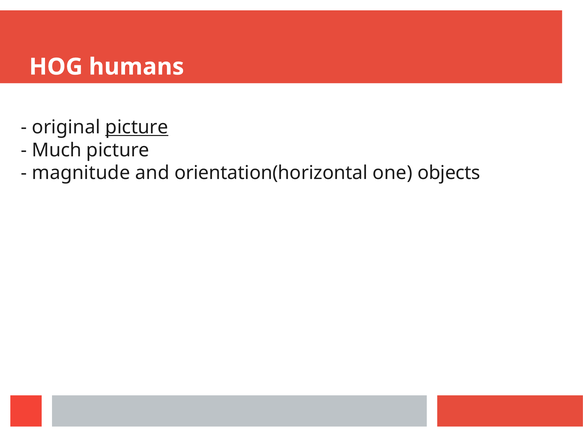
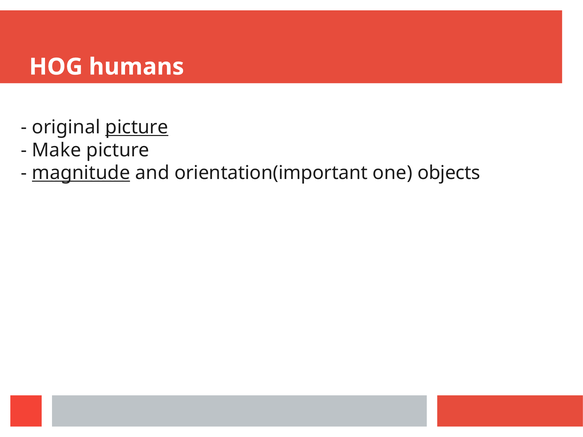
Much: Much -> Make
magnitude underline: none -> present
orientation(horizontal: orientation(horizontal -> orientation(important
